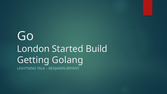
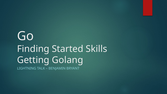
London: London -> Finding
Build: Build -> Skills
